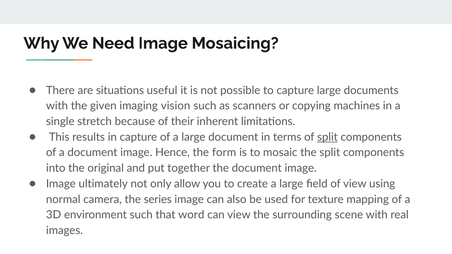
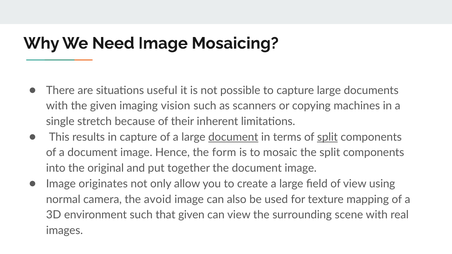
document at (233, 137) underline: none -> present
ultimately: ultimately -> originates
series: series -> avoid
that word: word -> given
